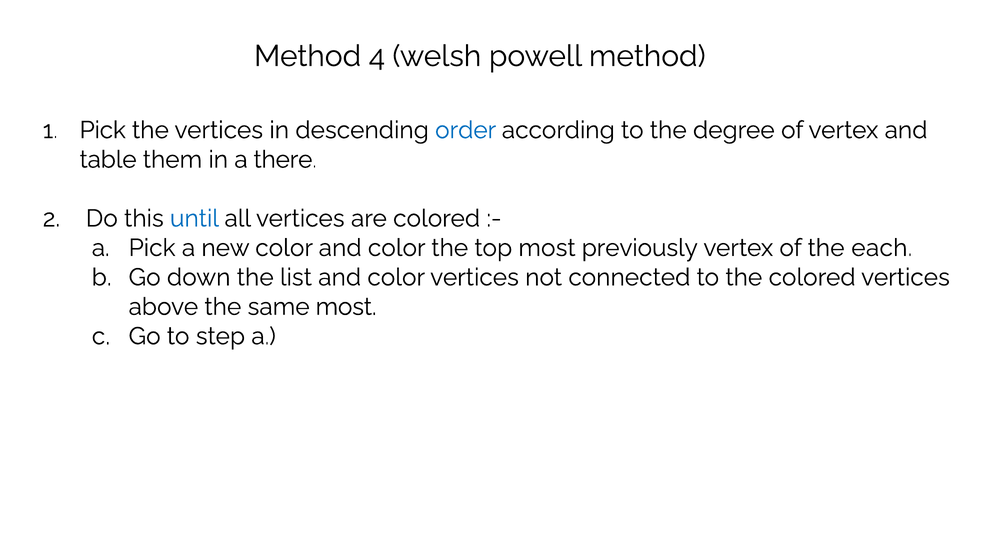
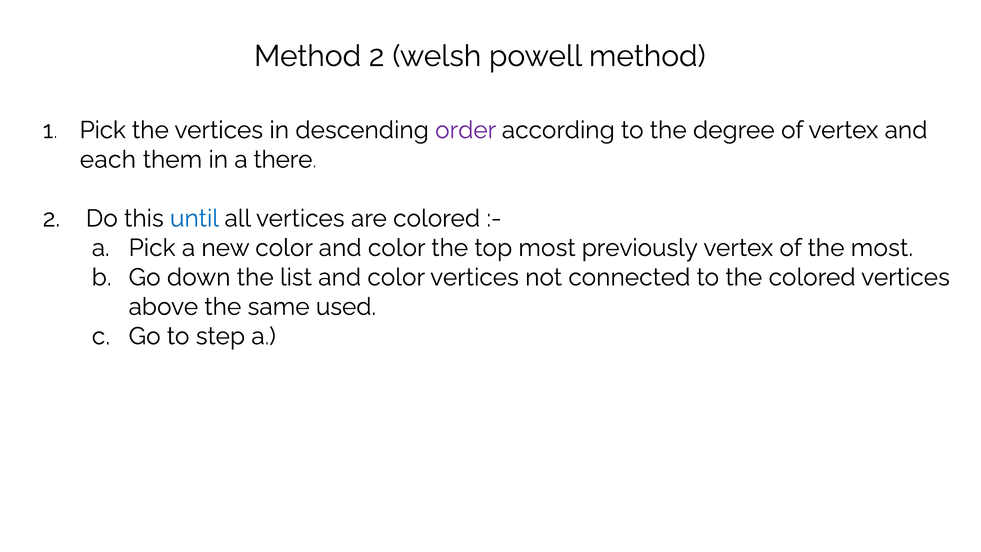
Method 4: 4 -> 2
order colour: blue -> purple
table: table -> each
the each: each -> most
same most: most -> used
